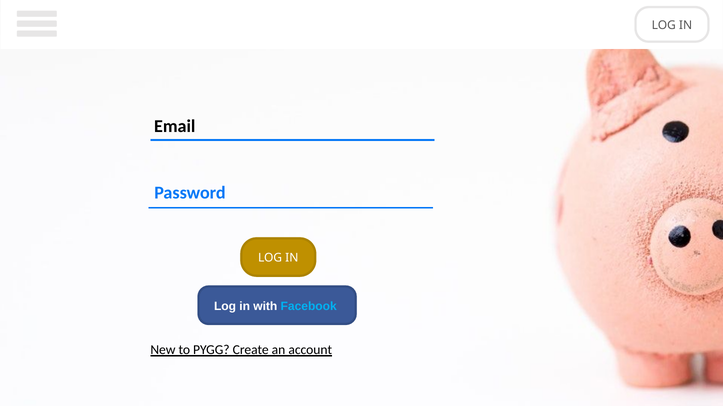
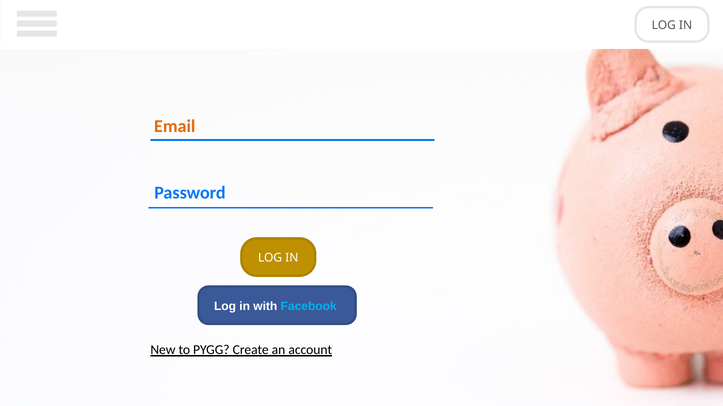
Email colour: black -> orange
